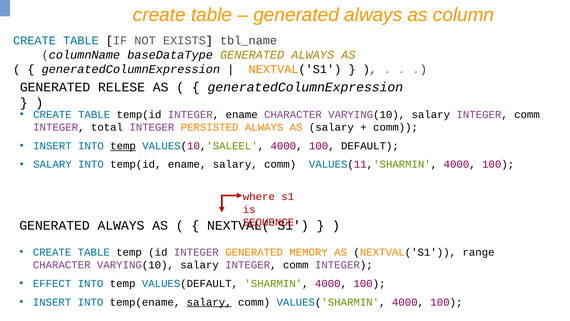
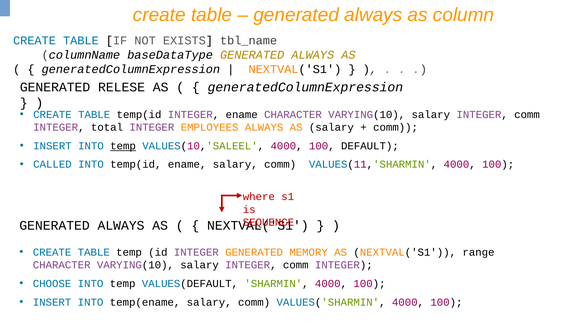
PERSISTED: PERSISTED -> EMPLOYEES
SALARY at (52, 164): SALARY -> CALLED
EFFECT: EFFECT -> CHOOSE
salary at (209, 302) underline: present -> none
